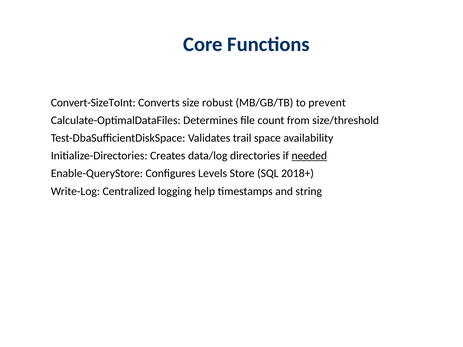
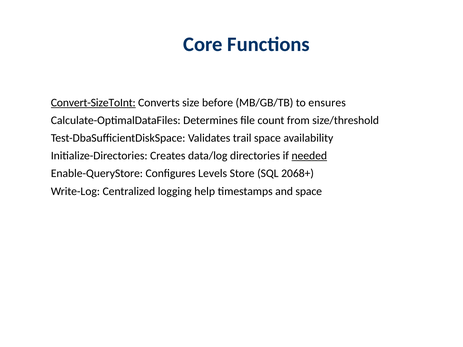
Convert-SizeToInt underline: none -> present
robust: robust -> before
prevent: prevent -> ensures
2018+: 2018+ -> 2068+
and string: string -> space
